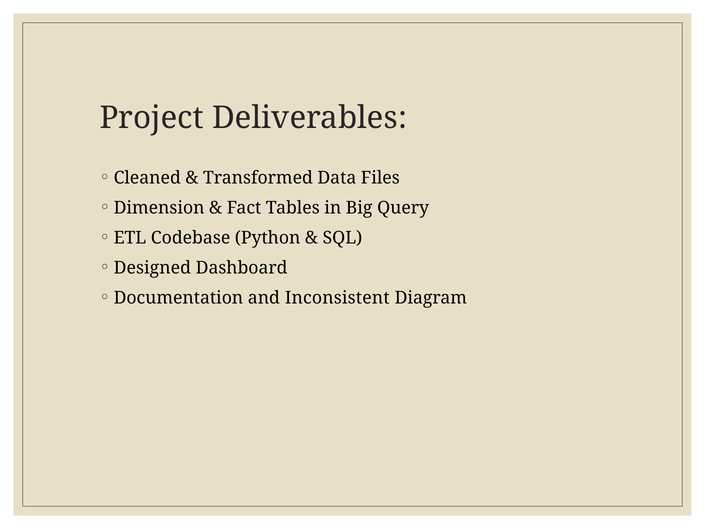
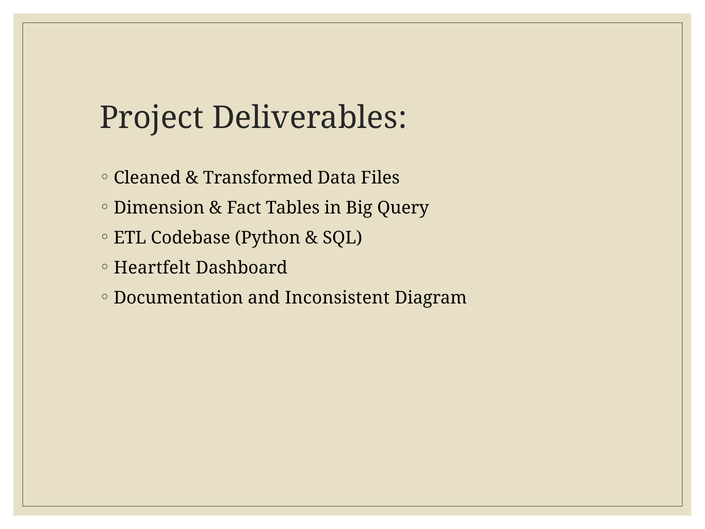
Designed: Designed -> Heartfelt
